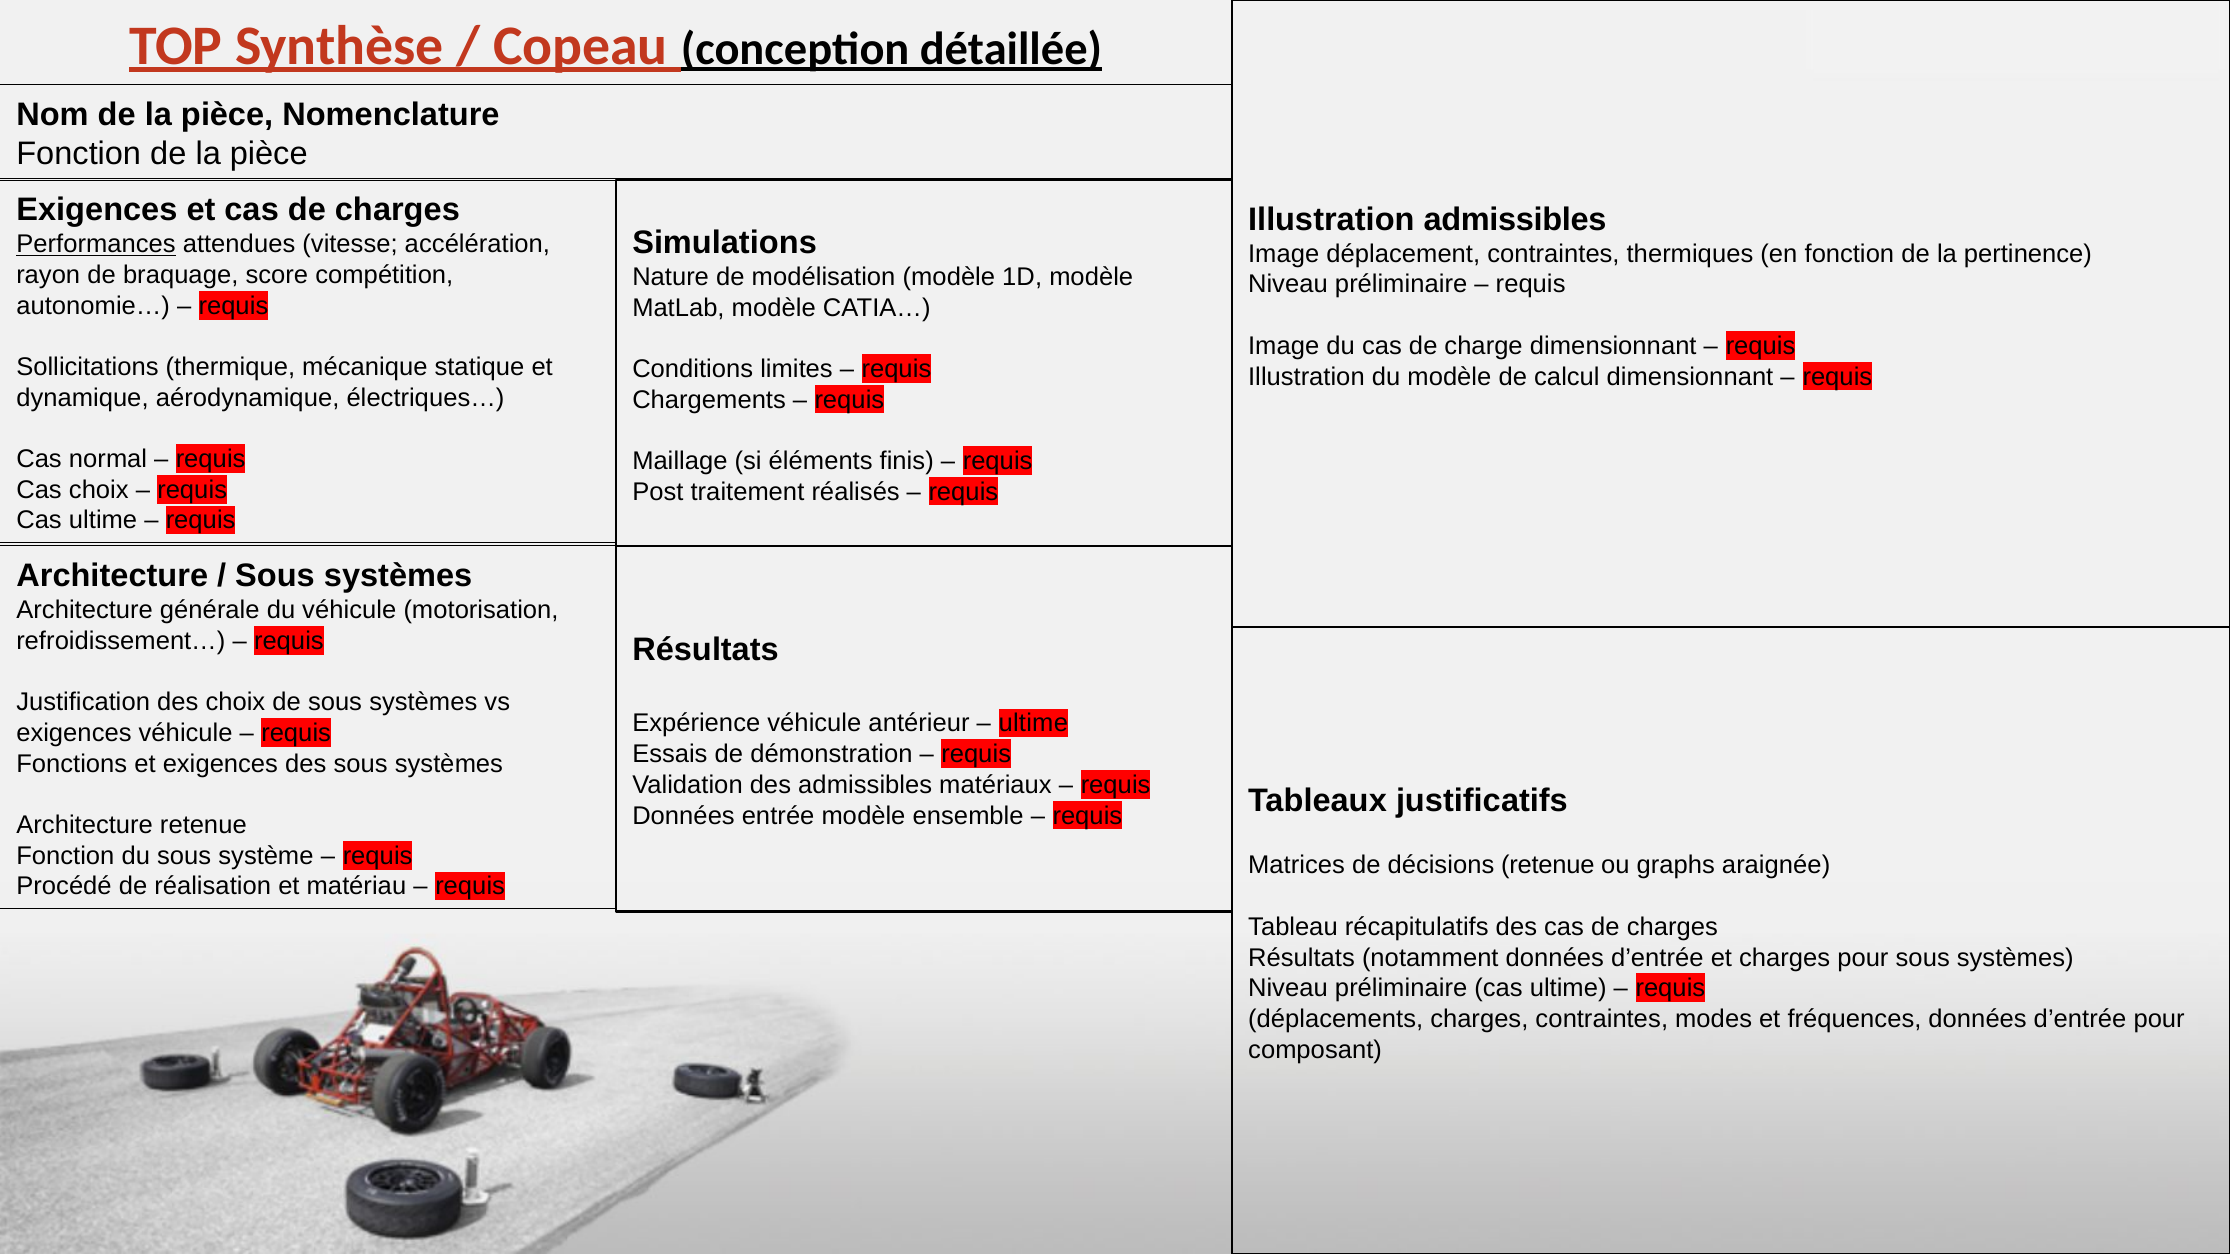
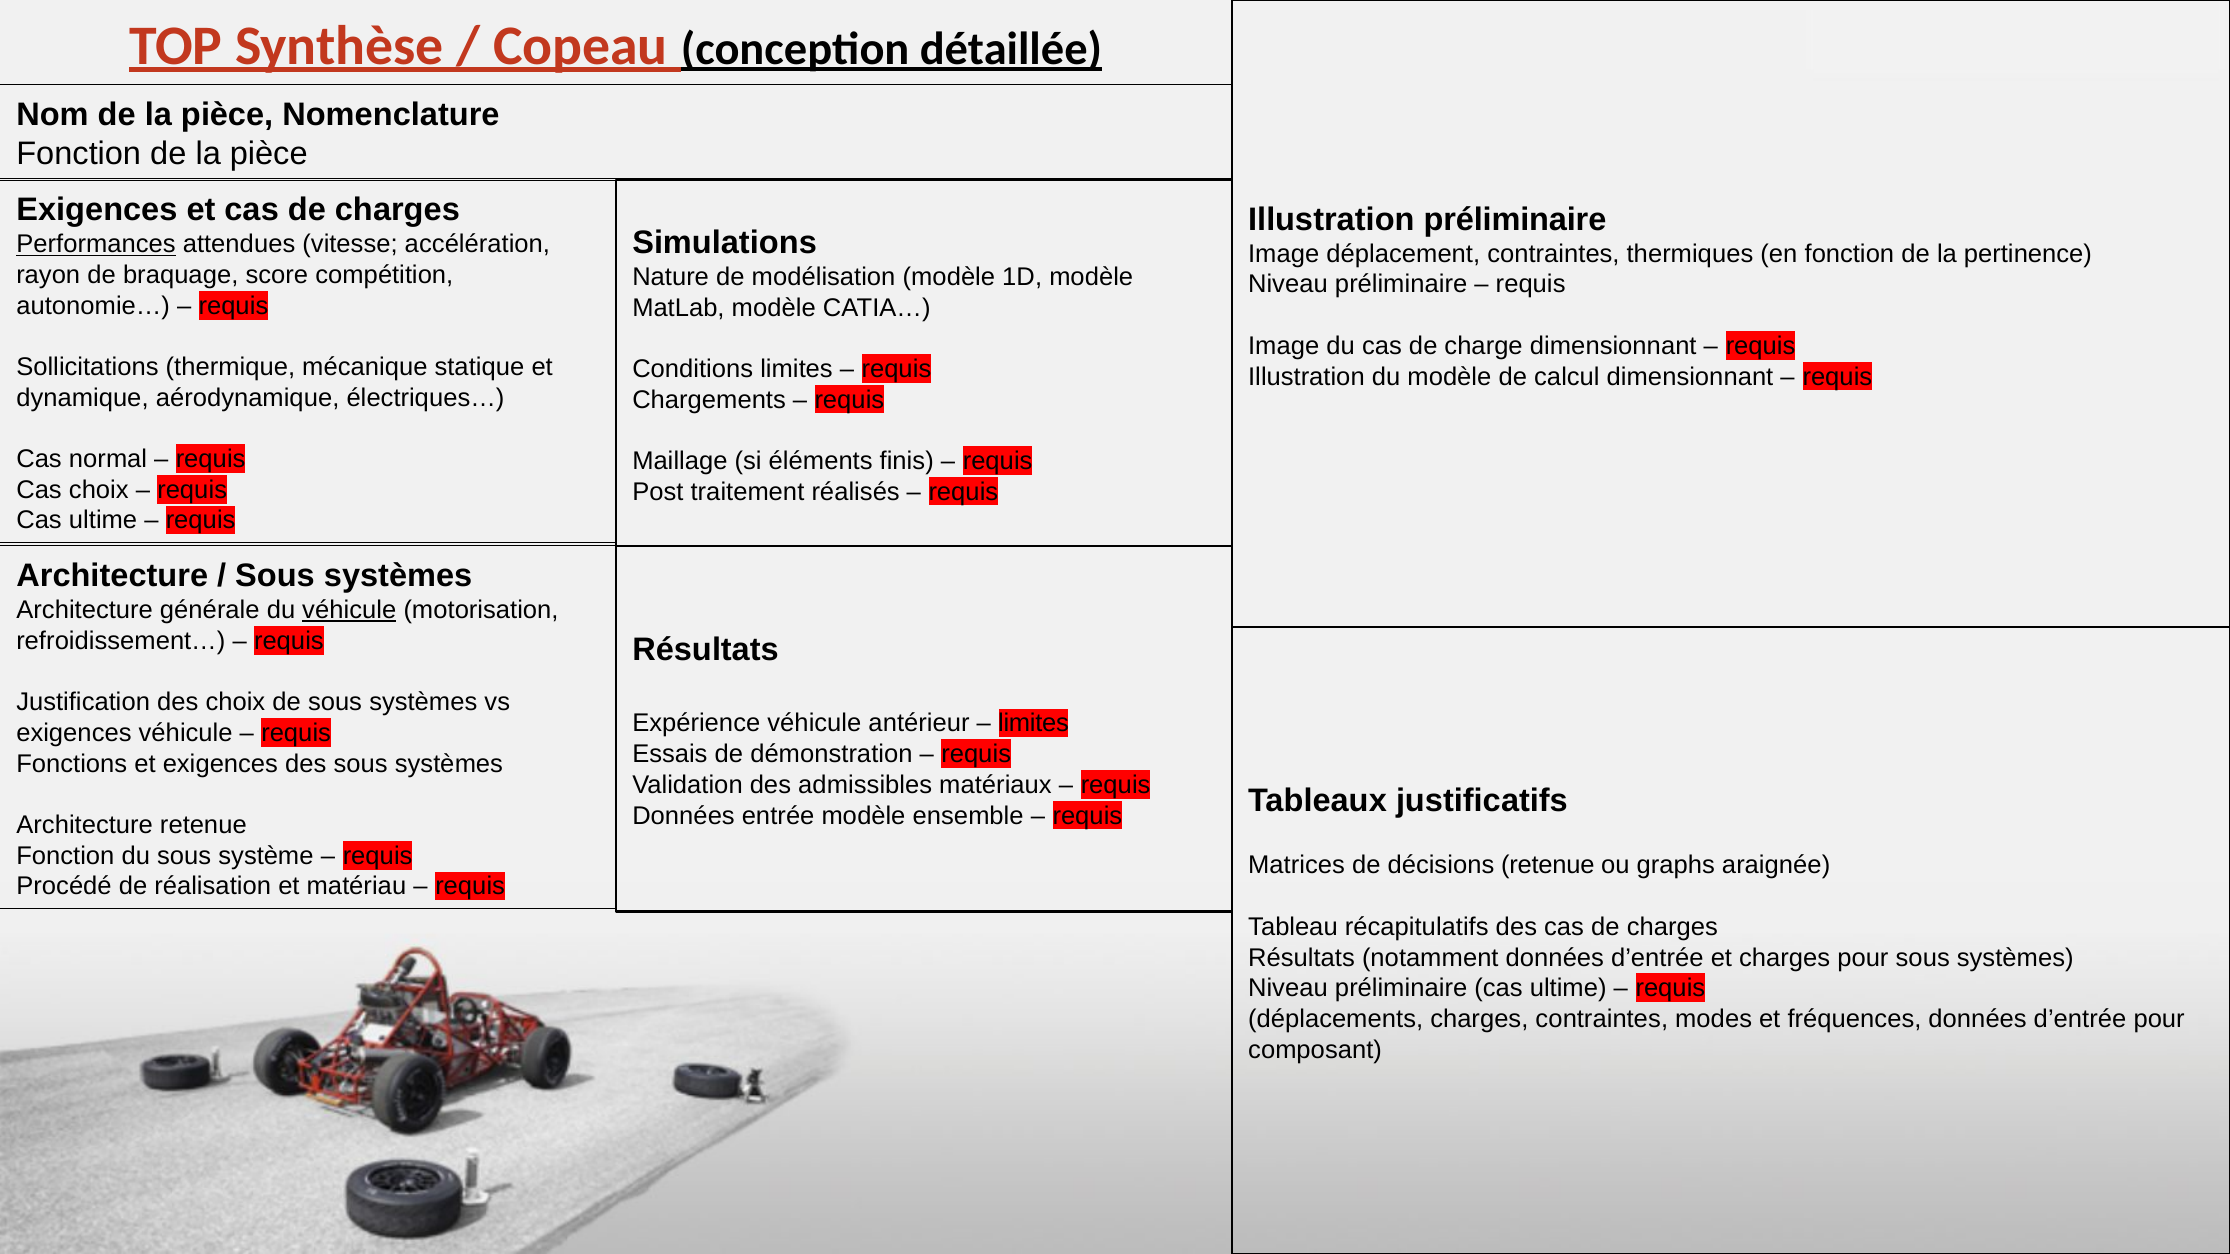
Illustration admissibles: admissibles -> préliminaire
véhicule at (349, 610) underline: none -> present
ultime at (1033, 724): ultime -> limites
